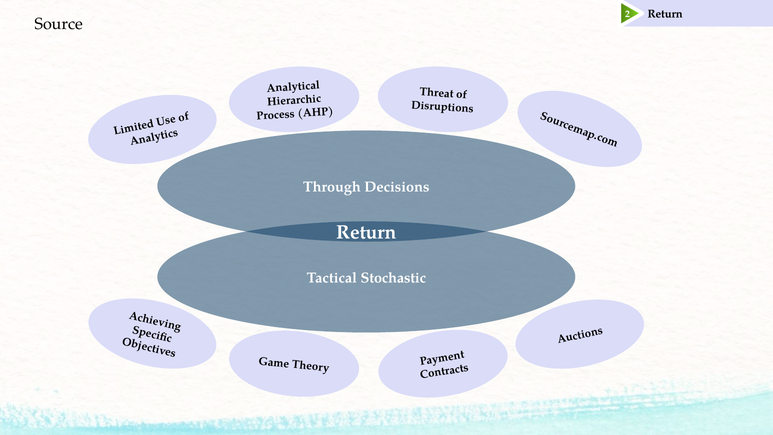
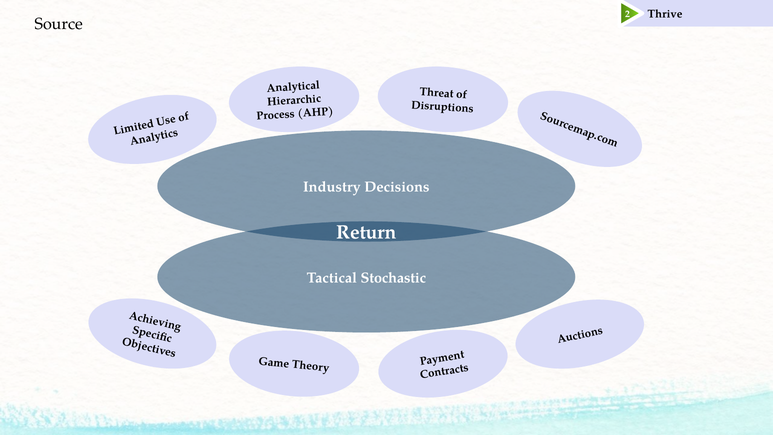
Return at (665, 14): Return -> Thrive
Through: Through -> Industry
